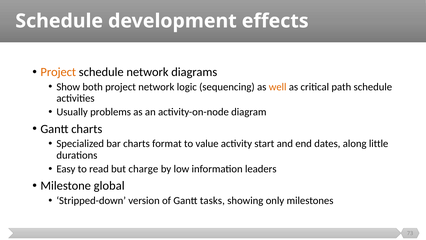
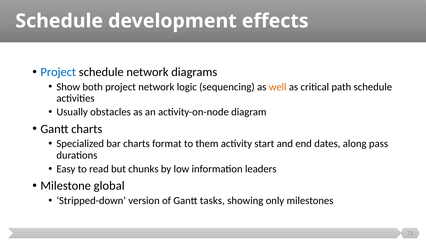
Project at (58, 72) colour: orange -> blue
problems: problems -> obstacles
value: value -> them
little: little -> pass
charge: charge -> chunks
